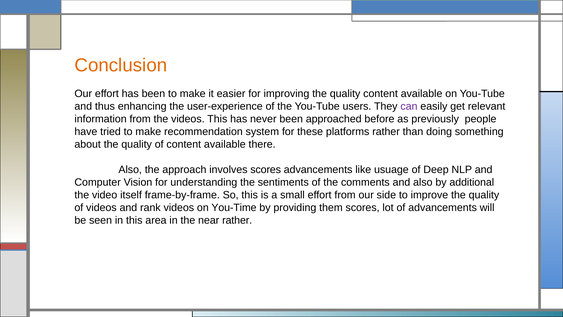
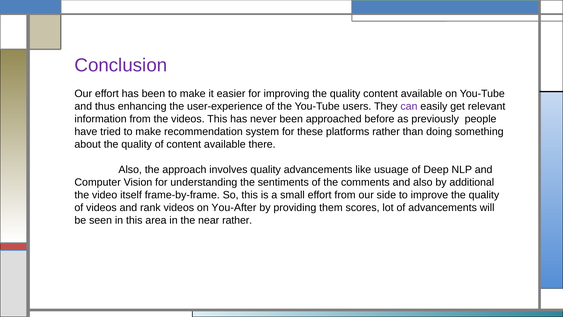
Conclusion colour: orange -> purple
involves scores: scores -> quality
You-Time: You-Time -> You-After
